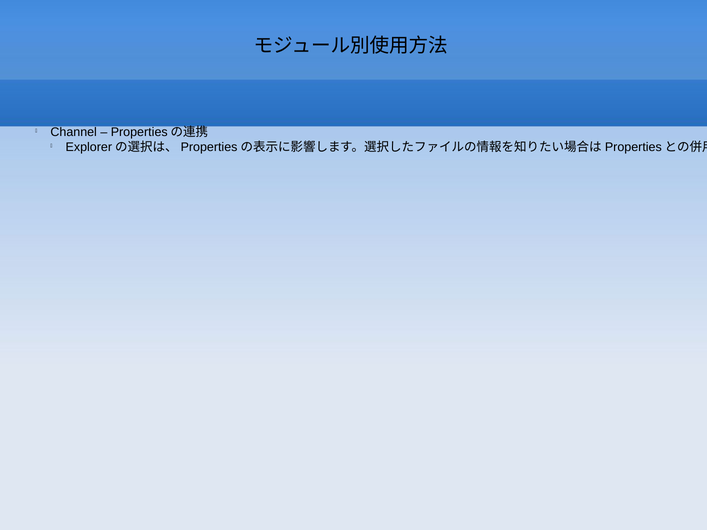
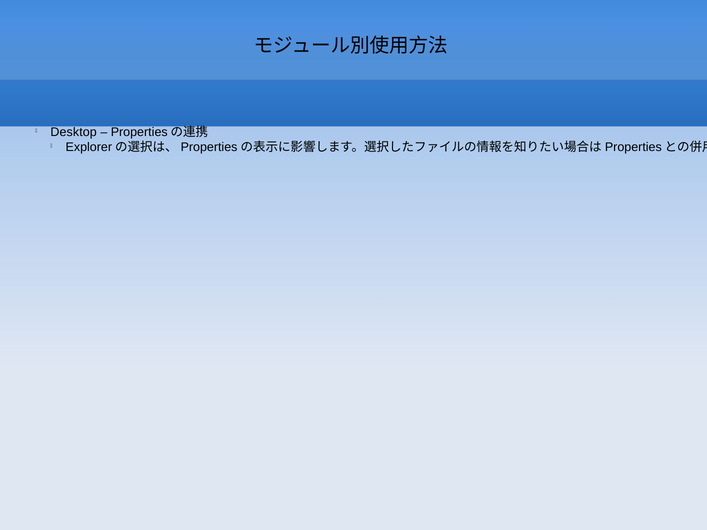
Channel: Channel -> Desktop
